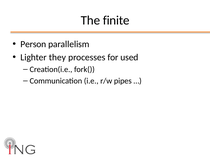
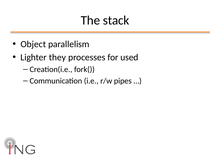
finite: finite -> stack
Person: Person -> Object
